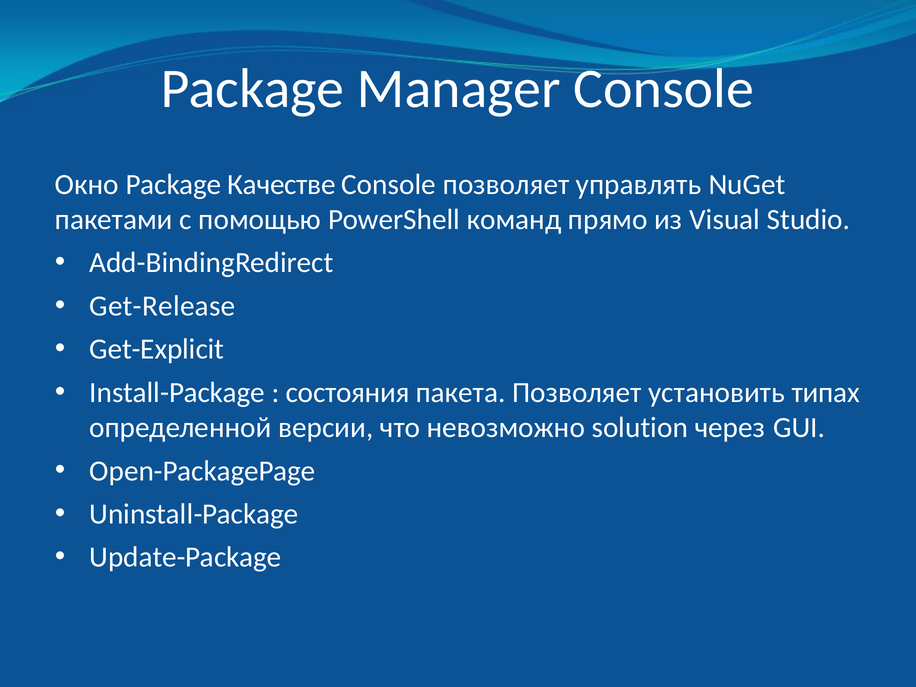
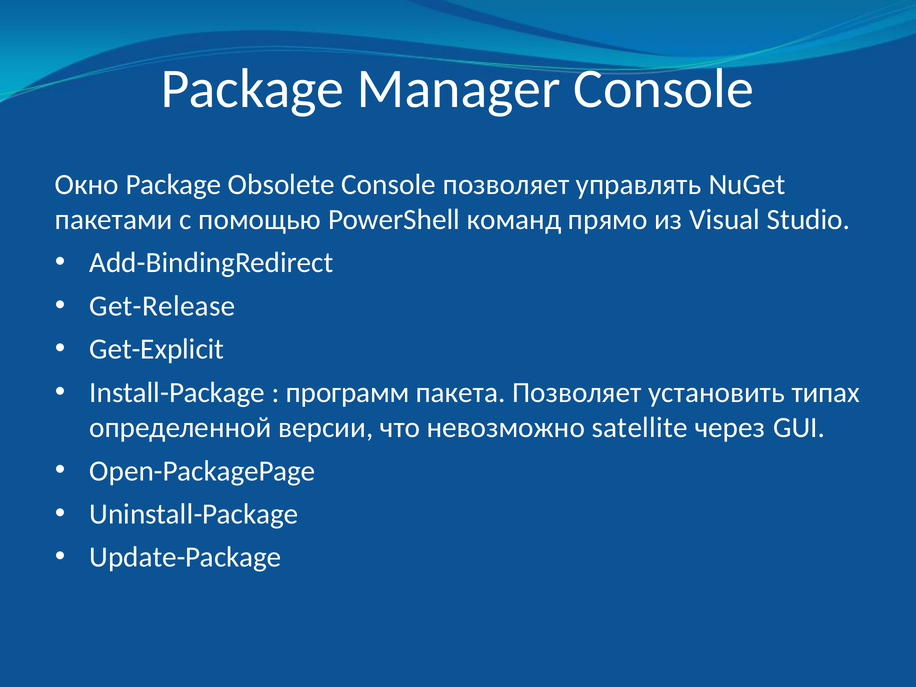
Качестве: Качестве -> Obsolete
состояния: состояния -> программ
solution: solution -> satellite
